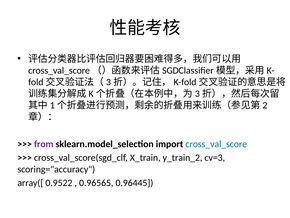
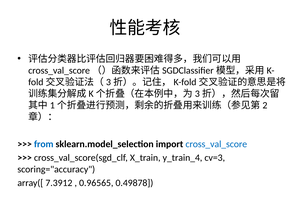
from colour: purple -> blue
y_train_2: y_train_2 -> y_train_4
0.9522: 0.9522 -> 7.3912
0.96445: 0.96445 -> 0.49878
